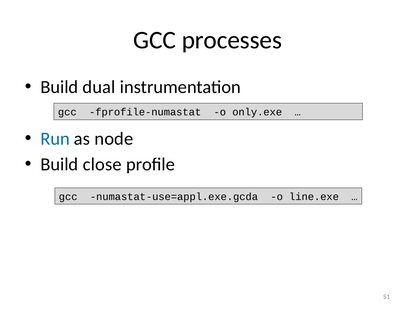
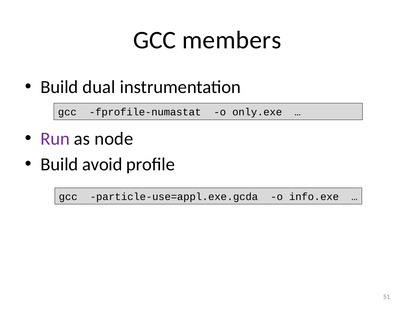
processes: processes -> members
Run colour: blue -> purple
close: close -> avoid
numastat-use=appl.exe.gcda: numastat-use=appl.exe.gcda -> particle-use=appl.exe.gcda
line.exe: line.exe -> info.exe
